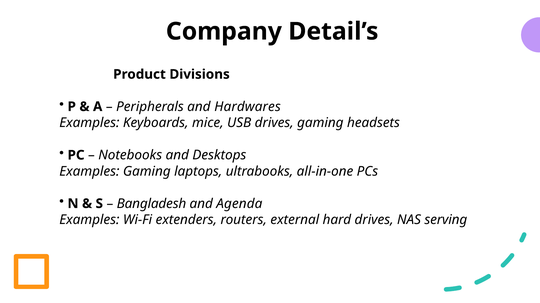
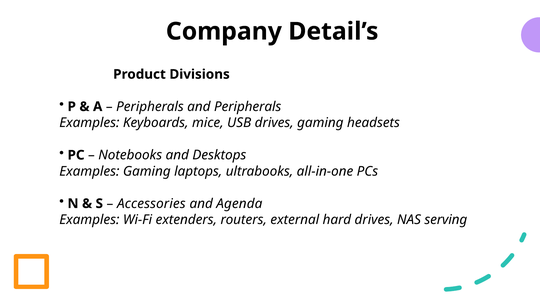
and Hardwares: Hardwares -> Peripherals
Bangladesh: Bangladesh -> Accessories
